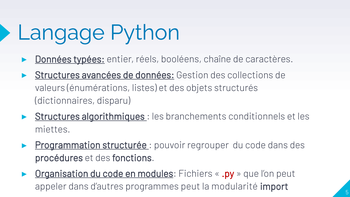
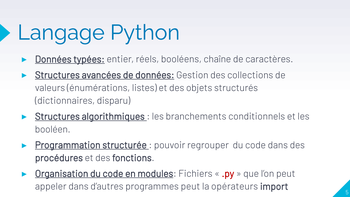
miettes: miettes -> booléen
modularité: modularité -> opérateurs
